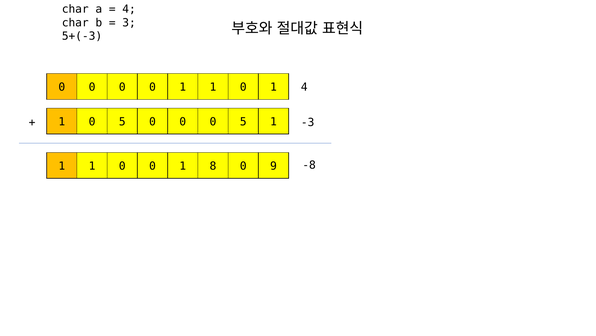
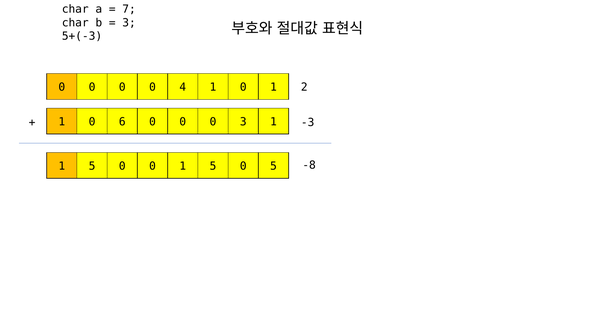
4 at (129, 9): 4 -> 7
0 0 0 1: 1 -> 4
1 4: 4 -> 2
1 0 5: 5 -> 6
0 0 5: 5 -> 3
1 at (92, 166): 1 -> 5
0 1 8: 8 -> 5
0 9: 9 -> 5
